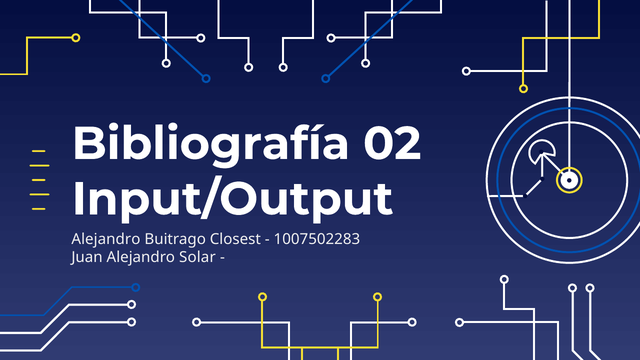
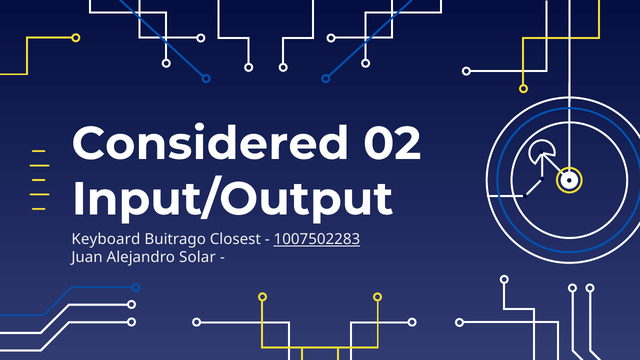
Bibliografía: Bibliografía -> Considered
Alejandro at (106, 239): Alejandro -> Keyboard
1007502283 underline: none -> present
